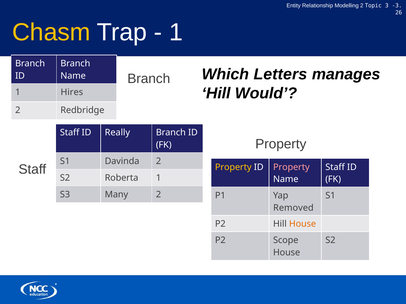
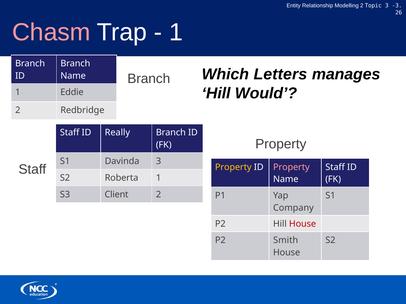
Chasm colour: yellow -> pink
Hires: Hires -> Eddie
Davinda 2: 2 -> 3
Many: Many -> Client
Removed: Removed -> Company
House at (303, 224) colour: orange -> red
Scope: Scope -> Smith
